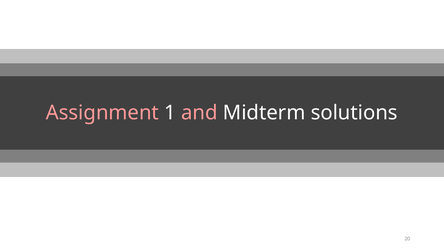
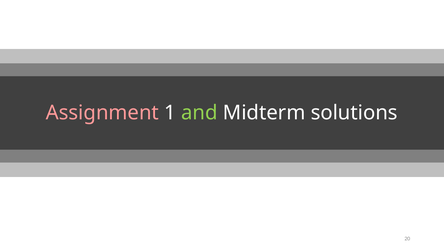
and colour: pink -> light green
